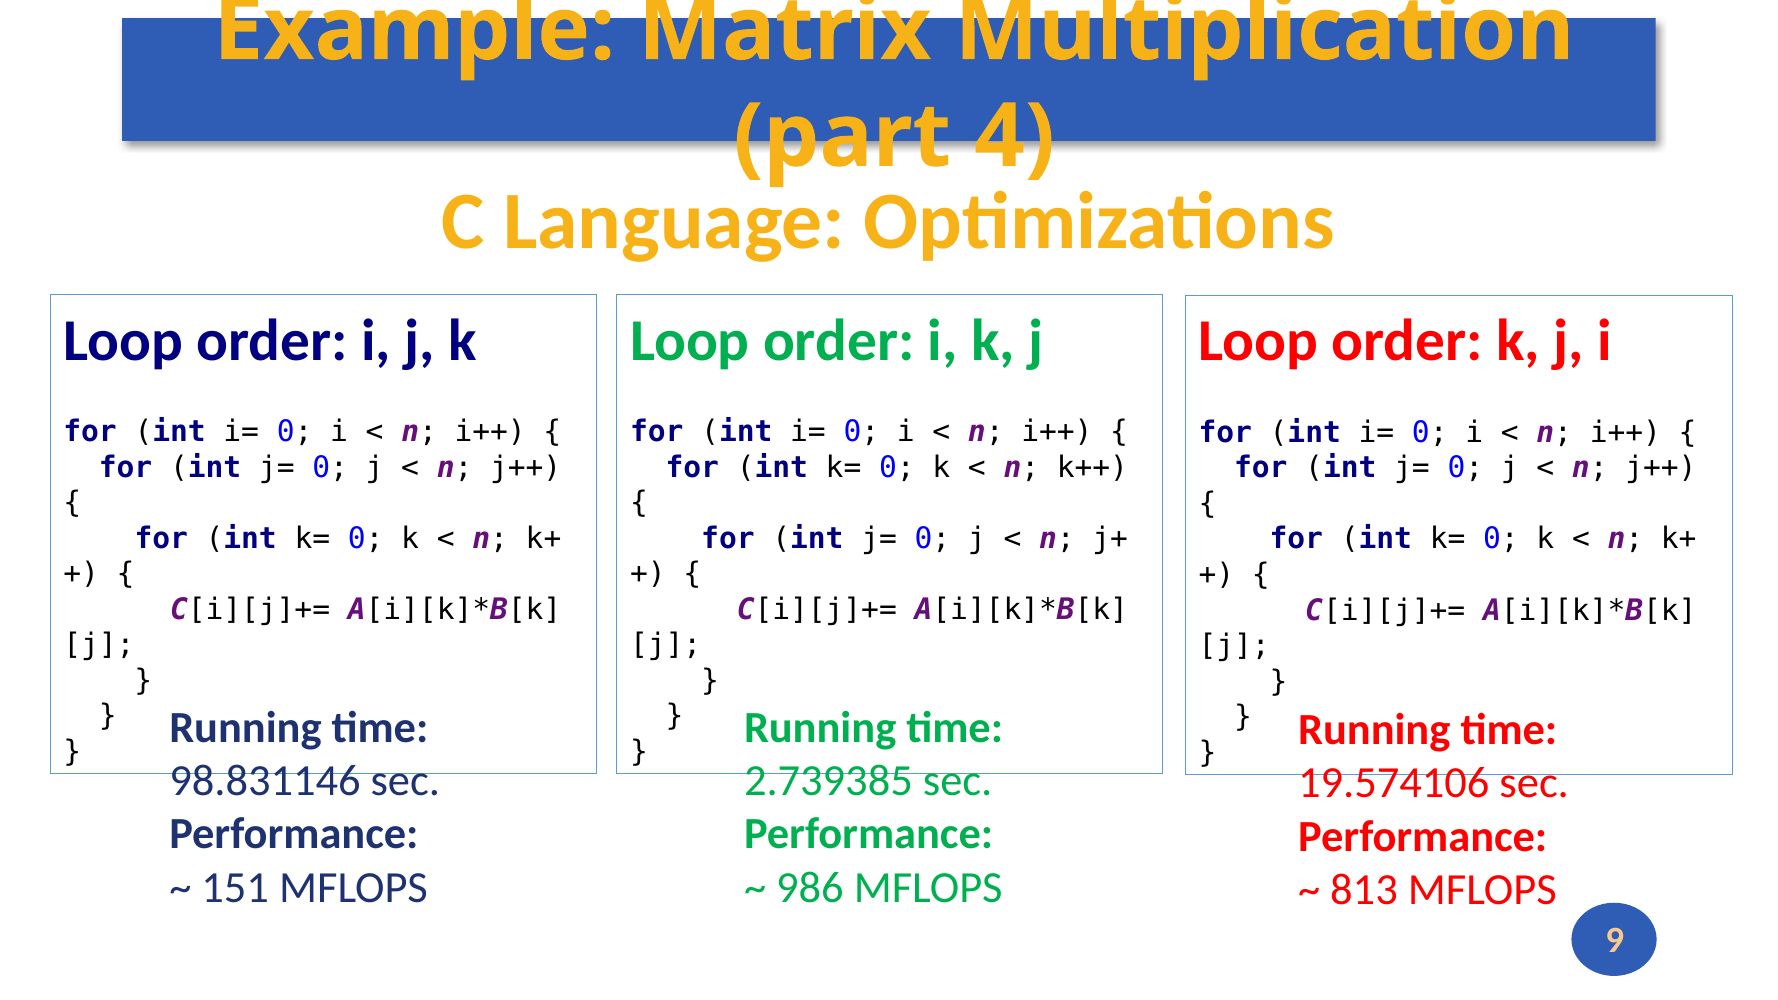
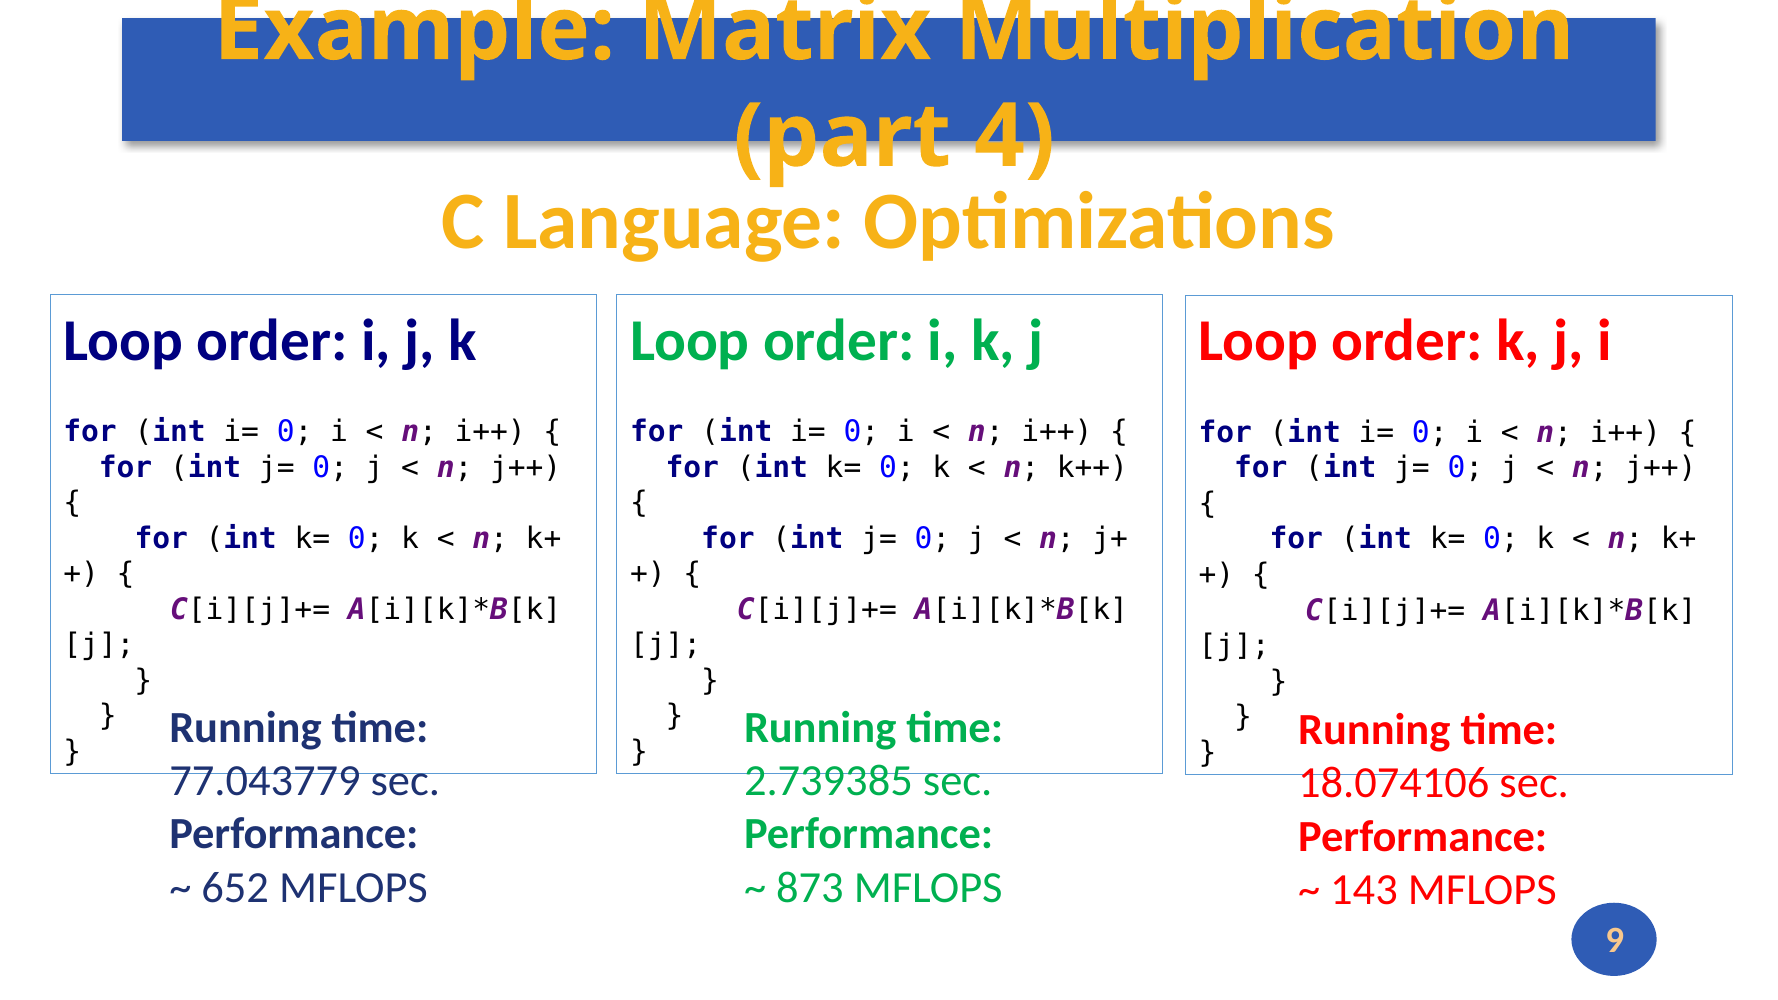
98.831146: 98.831146 -> 77.043779
19.574106: 19.574106 -> 18.074106
151: 151 -> 652
986: 986 -> 873
813: 813 -> 143
